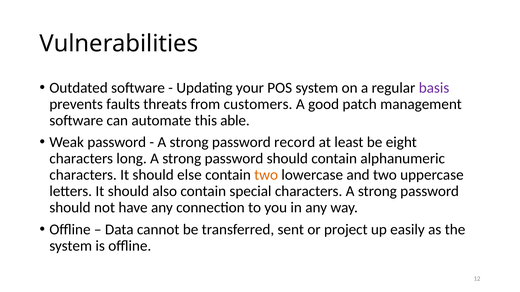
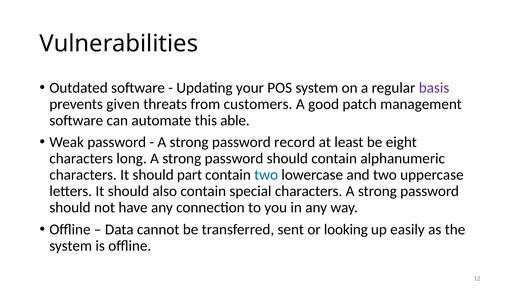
faults: faults -> given
else: else -> part
two at (266, 175) colour: orange -> blue
project: project -> looking
